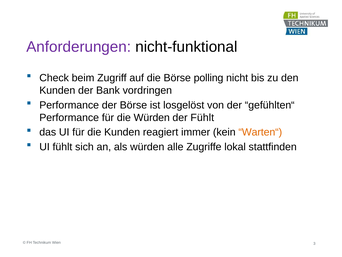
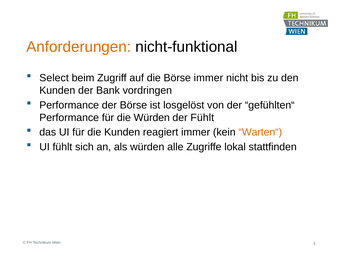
Anforderungen colour: purple -> orange
Check: Check -> Select
Börse polling: polling -> immer
